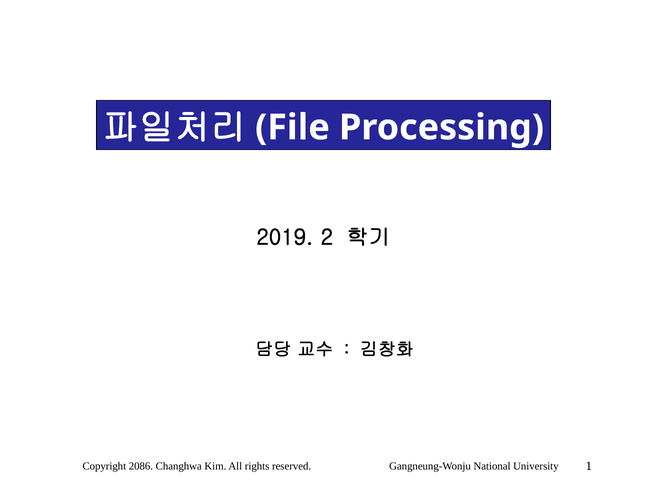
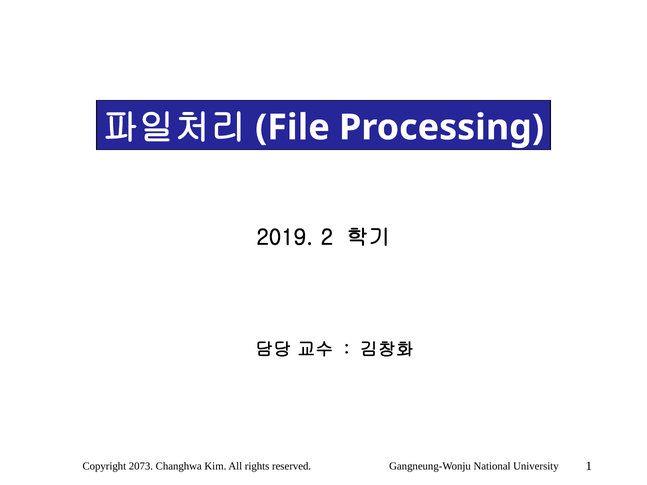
2086: 2086 -> 2073
